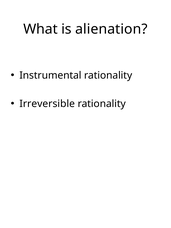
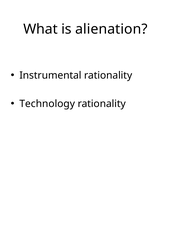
Irreversible: Irreversible -> Technology
